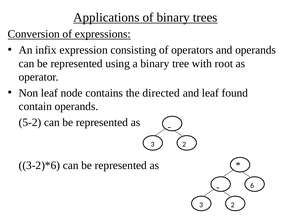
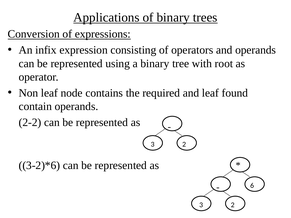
directed: directed -> required
5-2: 5-2 -> 2-2
